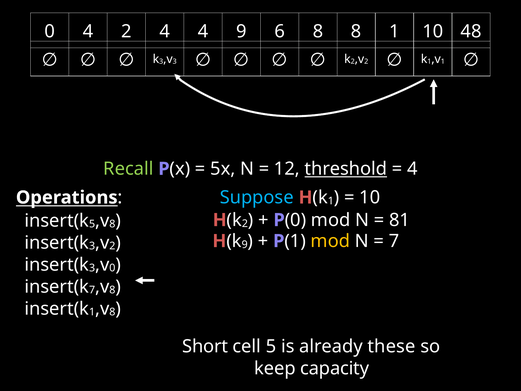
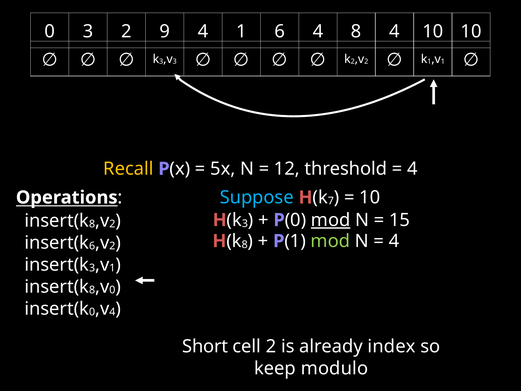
0 4: 4 -> 3
2 4: 4 -> 9
4 9: 9 -> 1
6 8: 8 -> 4
8 1: 1 -> 4
10 48: 48 -> 10
Recall colour: light green -> yellow
threshold underline: present -> none
1 at (331, 201): 1 -> 7
5 at (92, 224): 5 -> 8
8 at (112, 224): 8 -> 2
2 at (245, 223): 2 -> 3
mod at (331, 220) underline: none -> present
81: 81 -> 15
3 at (92, 246): 3 -> 6
9 at (245, 244): 9 -> 8
mod at (330, 241) colour: yellow -> light green
7 at (394, 241): 7 -> 4
0 at (112, 268): 0 -> 1
7 at (92, 290): 7 -> 8
8 at (112, 290): 8 -> 0
1 at (92, 312): 1 -> 0
8 at (112, 312): 8 -> 4
cell 5: 5 -> 2
these: these -> index
capacity: capacity -> modulo
